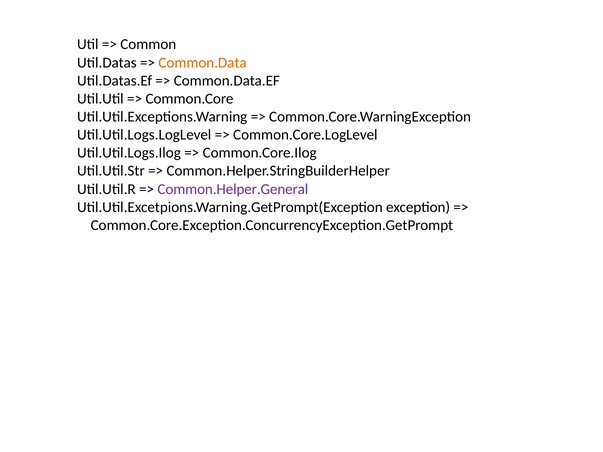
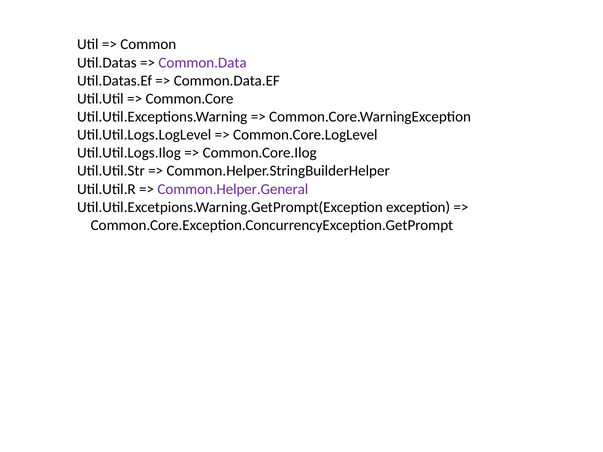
Common.Data colour: orange -> purple
